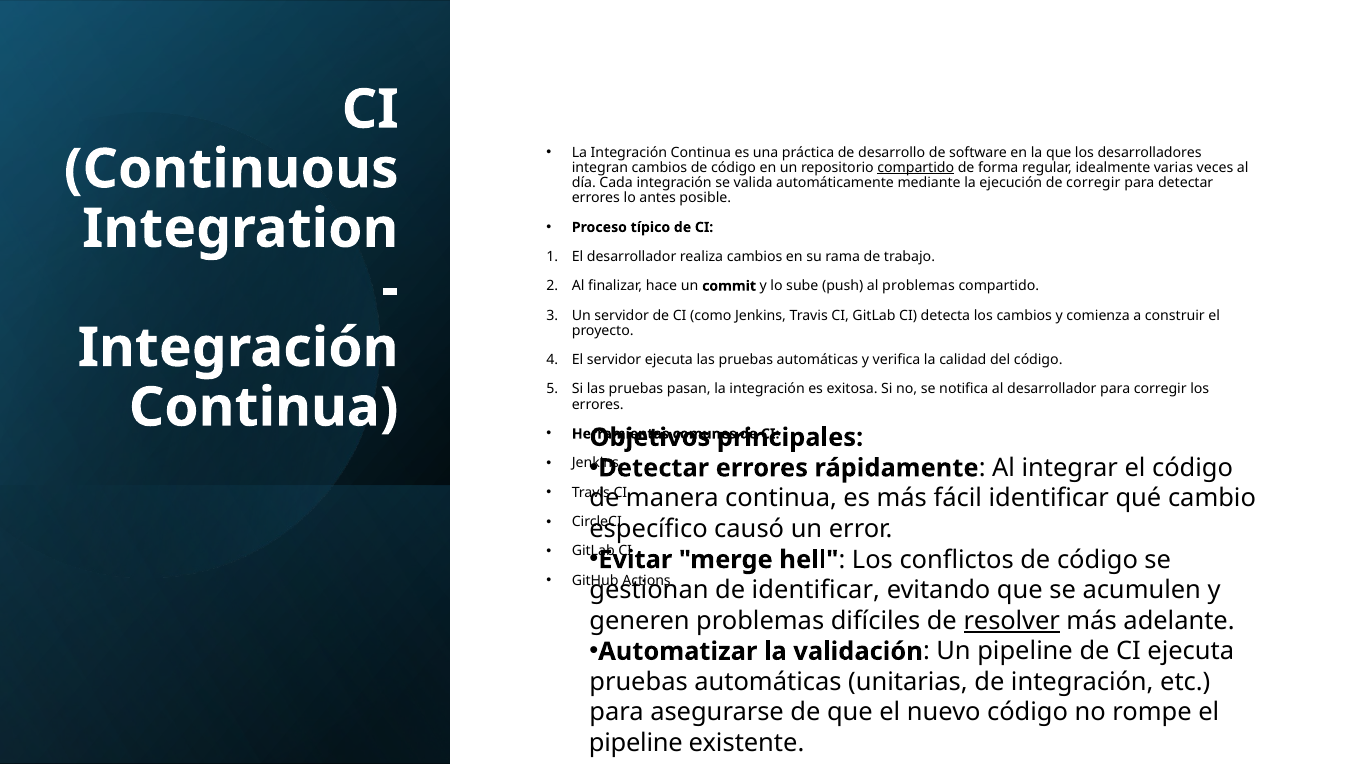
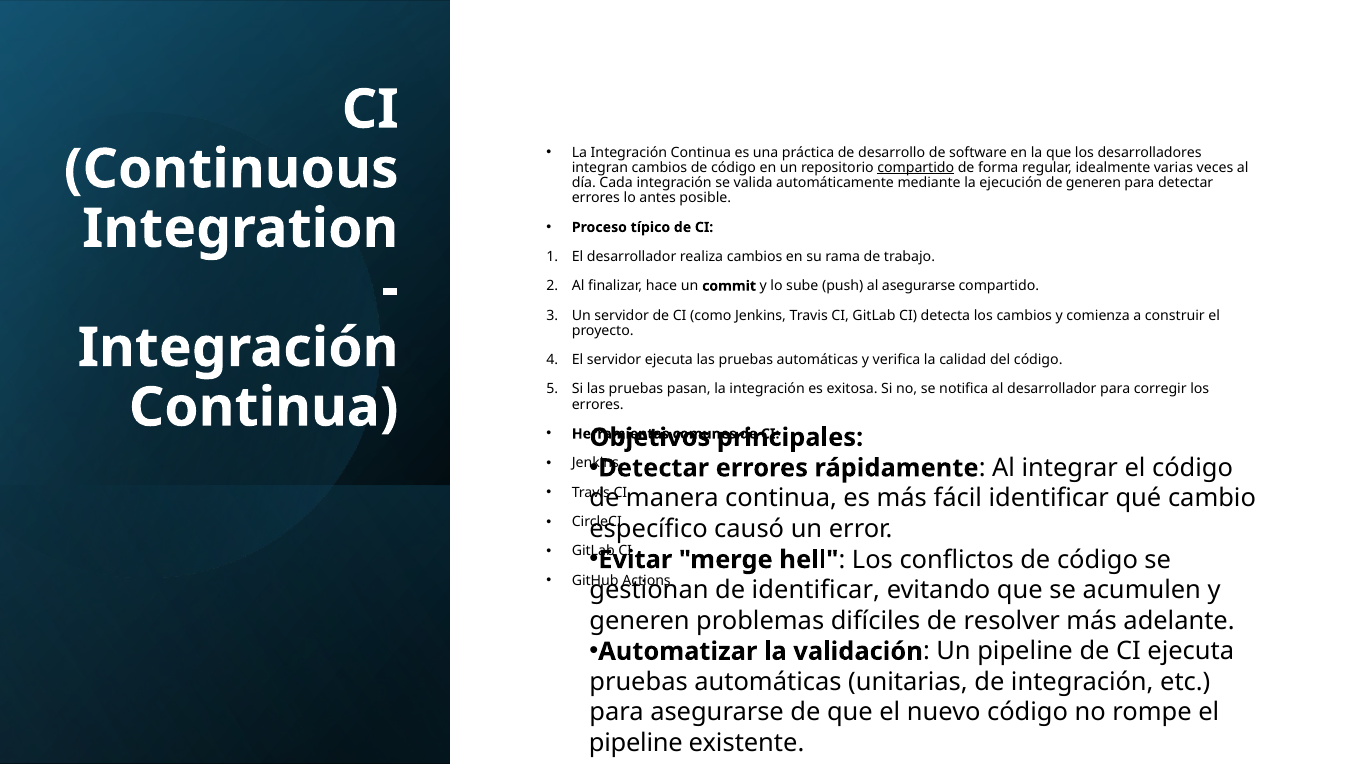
de corregir: corregir -> generen
al problemas: problemas -> asegurarse
resolver underline: present -> none
